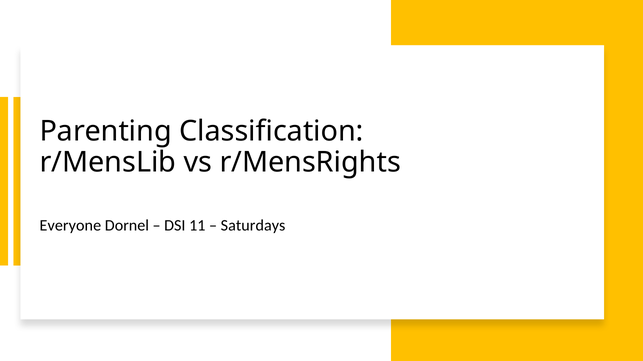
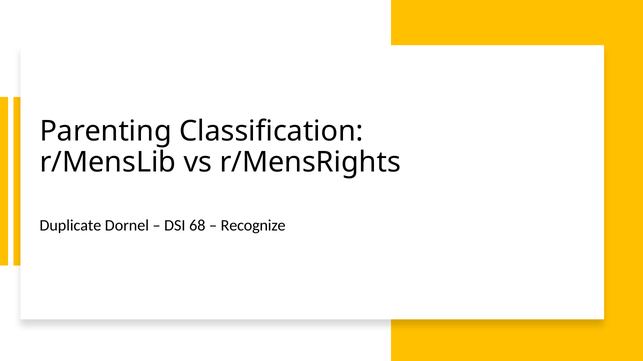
Everyone: Everyone -> Duplicate
11: 11 -> 68
Saturdays: Saturdays -> Recognize
